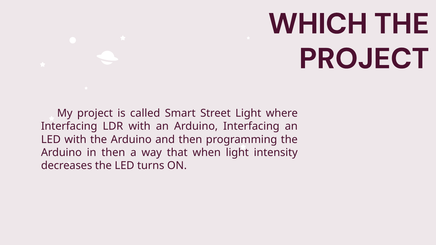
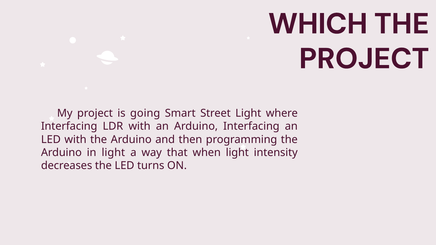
called: called -> going
in then: then -> light
